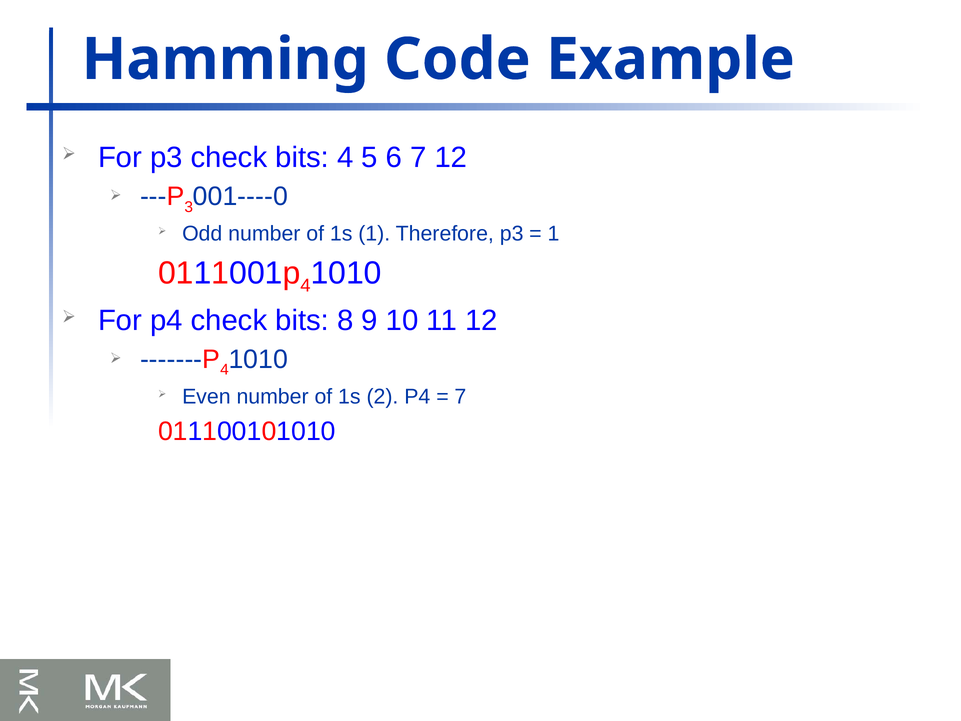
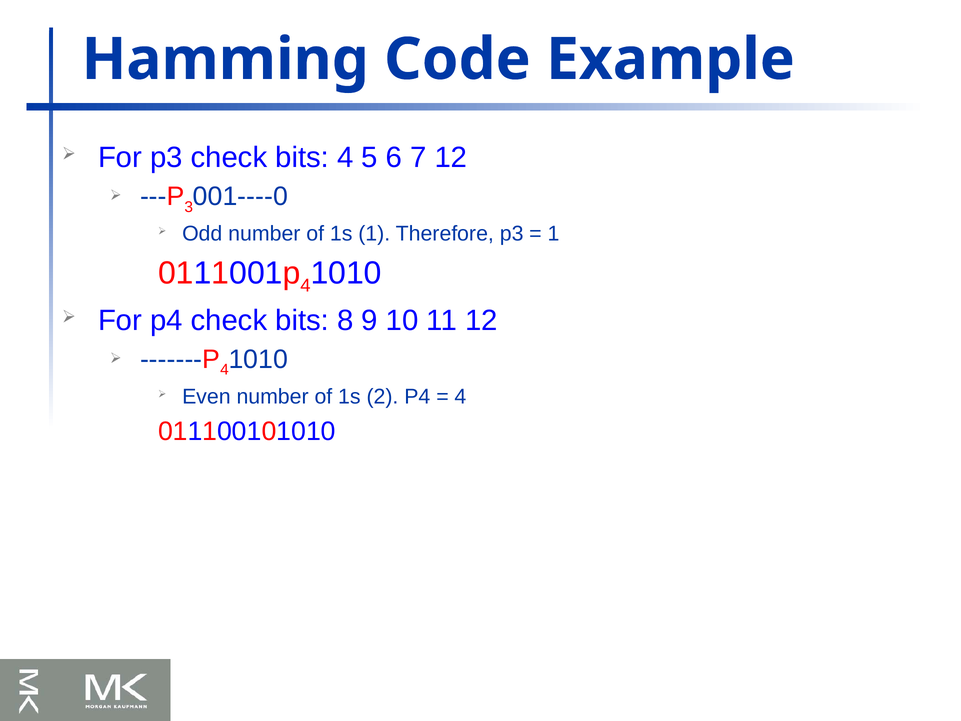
7 at (460, 397): 7 -> 4
